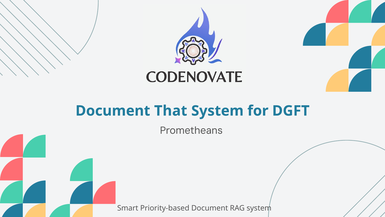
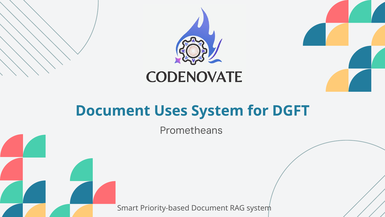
That: That -> Uses
